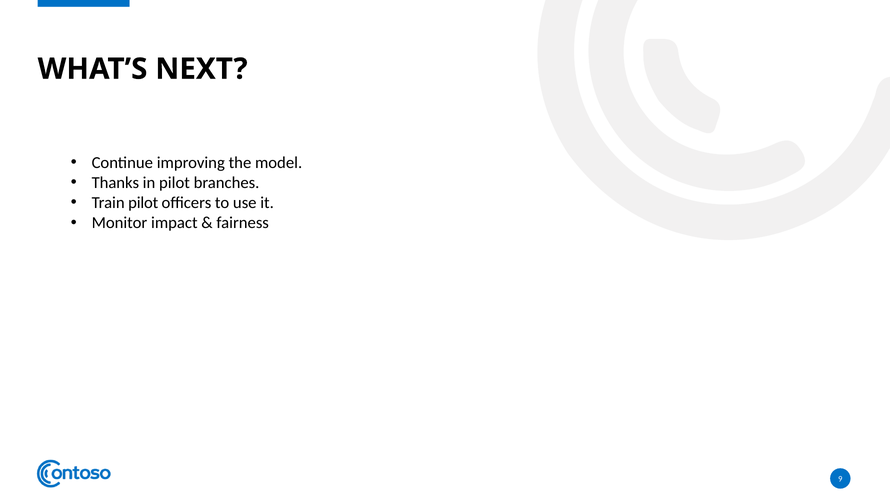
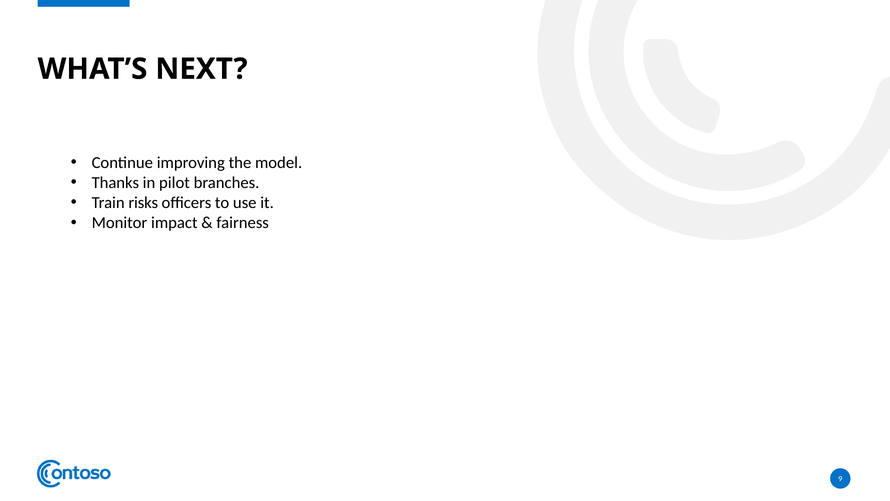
Train pilot: pilot -> risks
